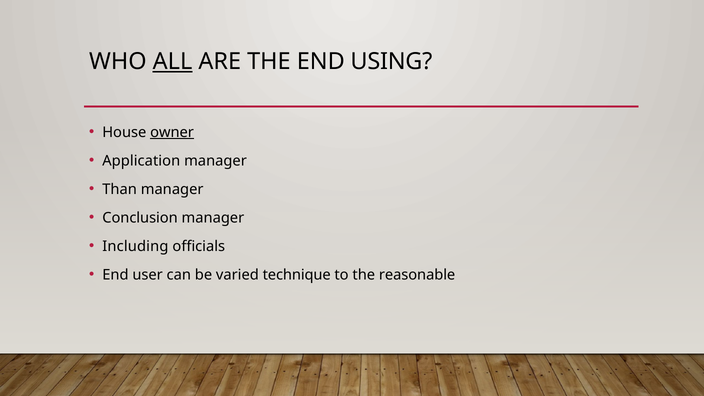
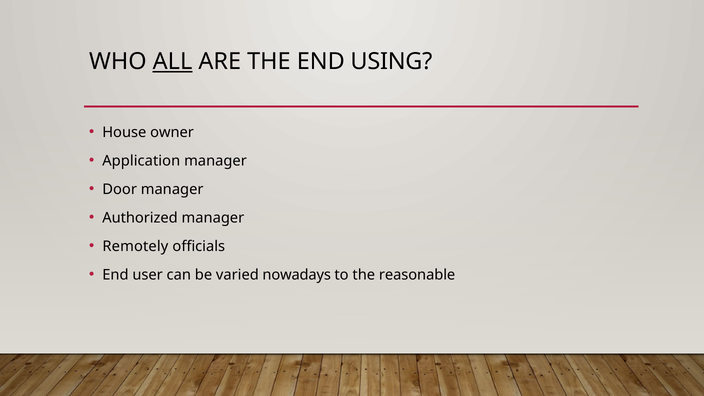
owner underline: present -> none
Than: Than -> Door
Conclusion: Conclusion -> Authorized
Including: Including -> Remotely
technique: technique -> nowadays
